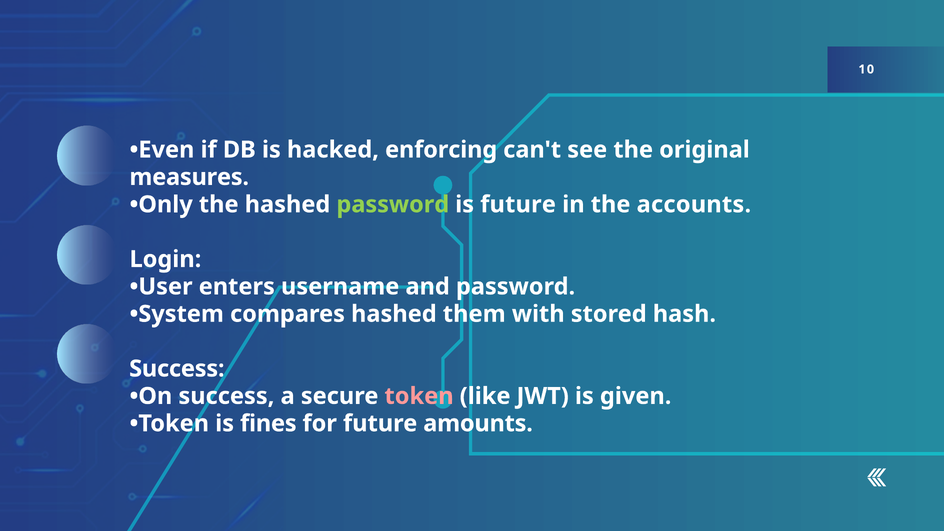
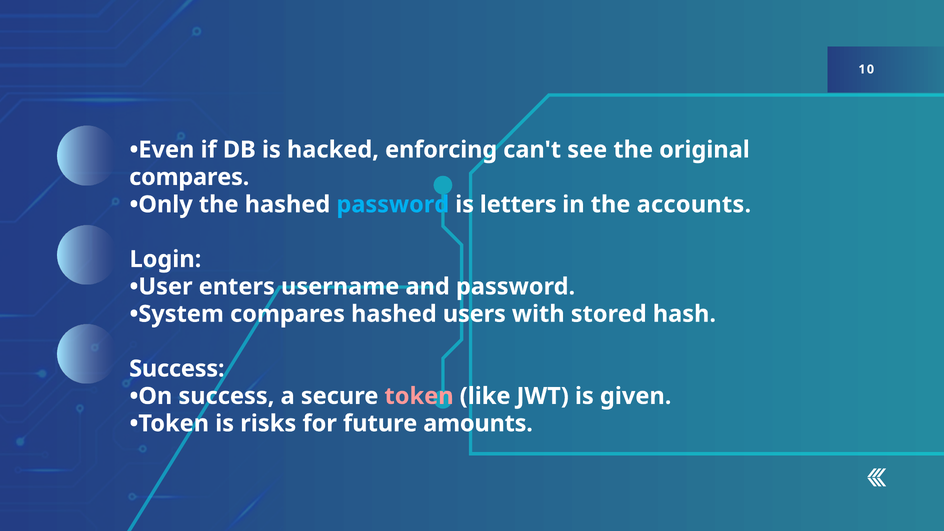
measures at (189, 177): measures -> compares
password at (393, 205) colour: light green -> light blue
is future: future -> letters
them: them -> users
fines: fines -> risks
